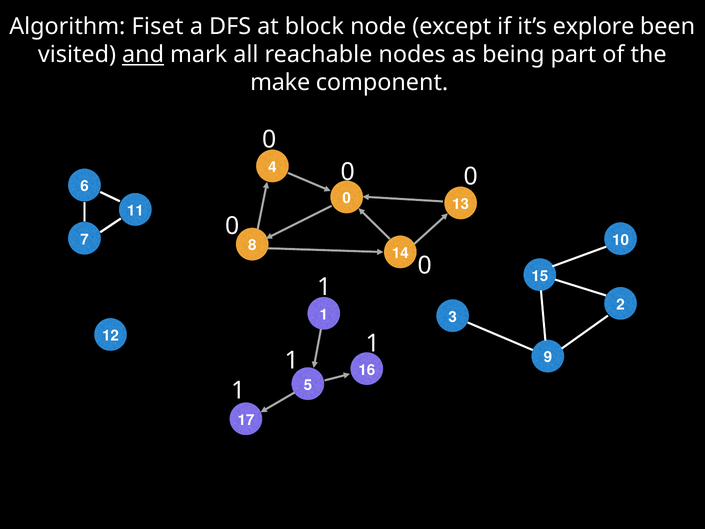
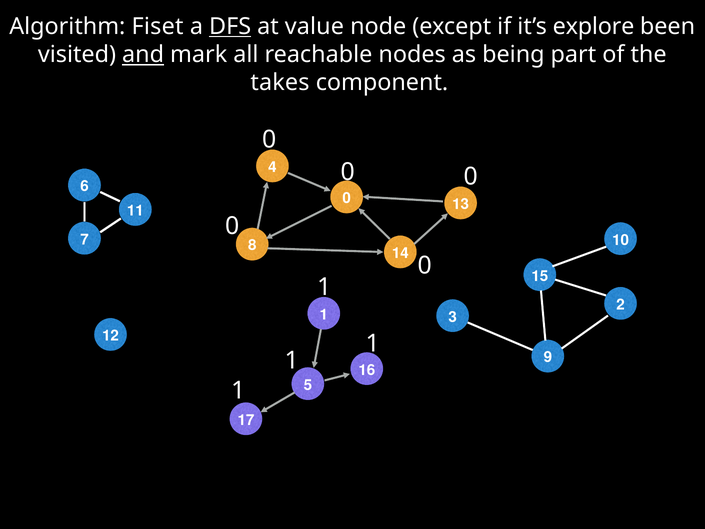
DFS underline: none -> present
block: block -> value
make: make -> takes
